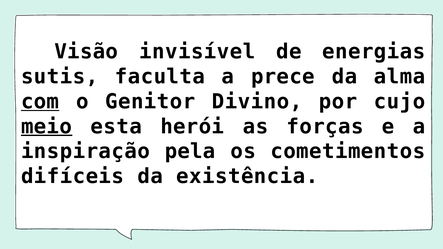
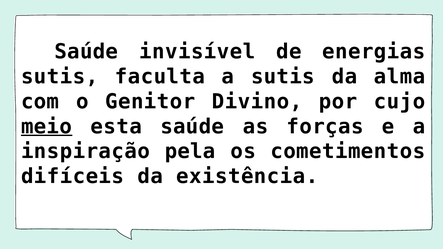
Visão at (86, 52): Visão -> Saúde
a prece: prece -> sutis
com underline: present -> none
esta herói: herói -> saúde
